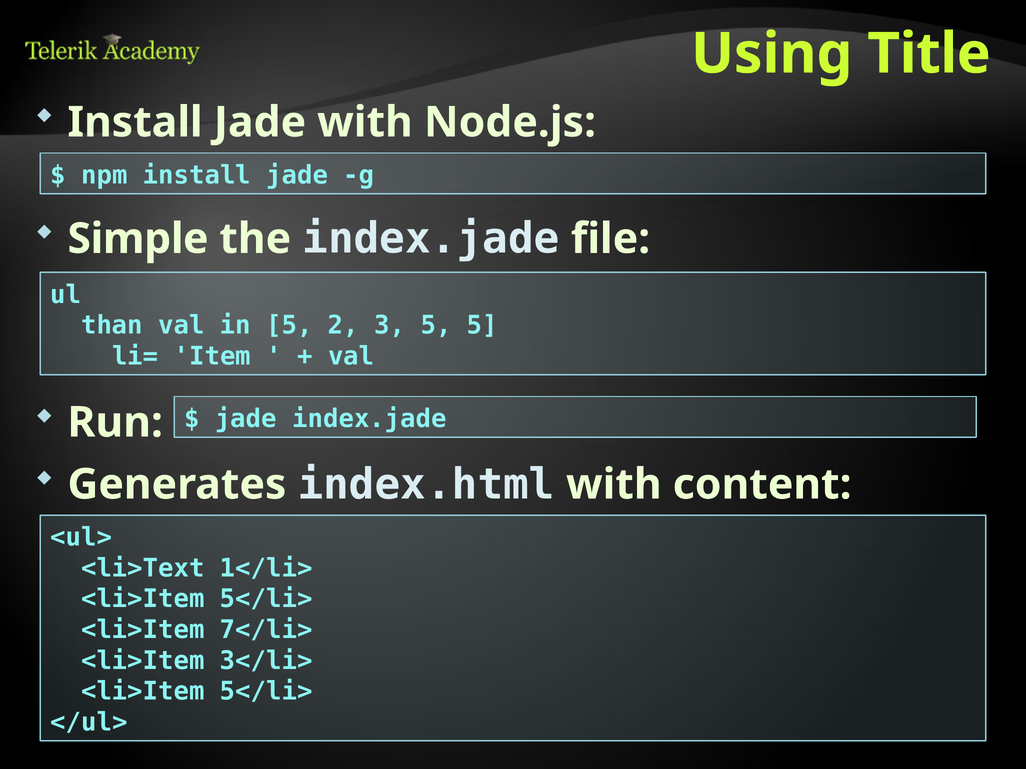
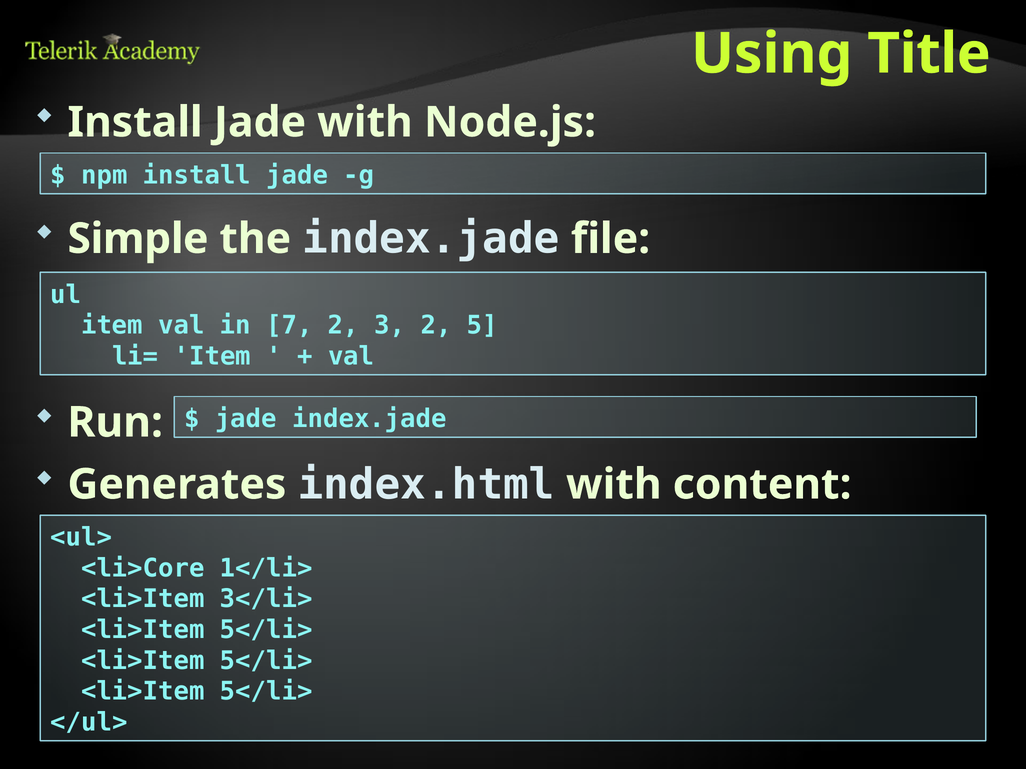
than at (112, 326): than -> item
in 5: 5 -> 7
3 5: 5 -> 2
<li>Text: <li>Text -> <li>Core
5</li> at (266, 599): 5</li> -> 3</li>
7</li> at (266, 630): 7</li> -> 5</li>
3</li> at (266, 661): 3</li> -> 5</li>
